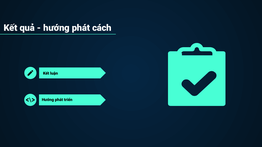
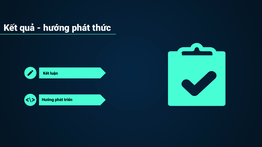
cách: cách -> thức
